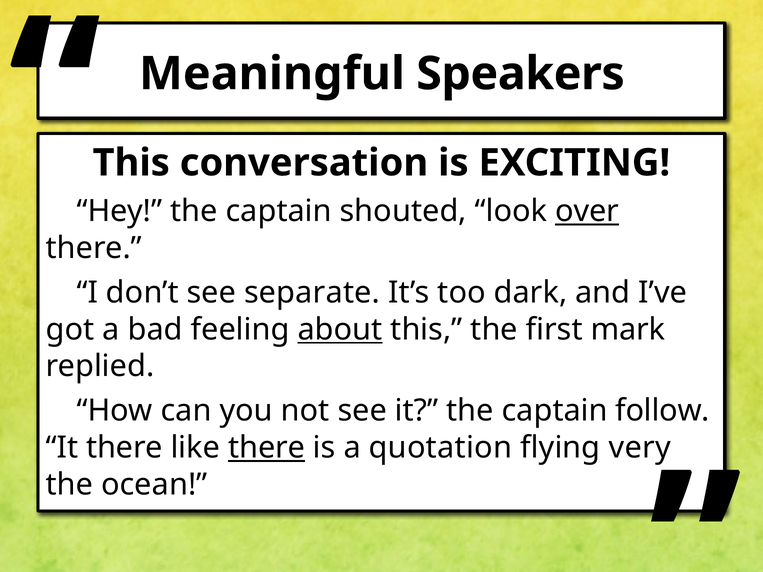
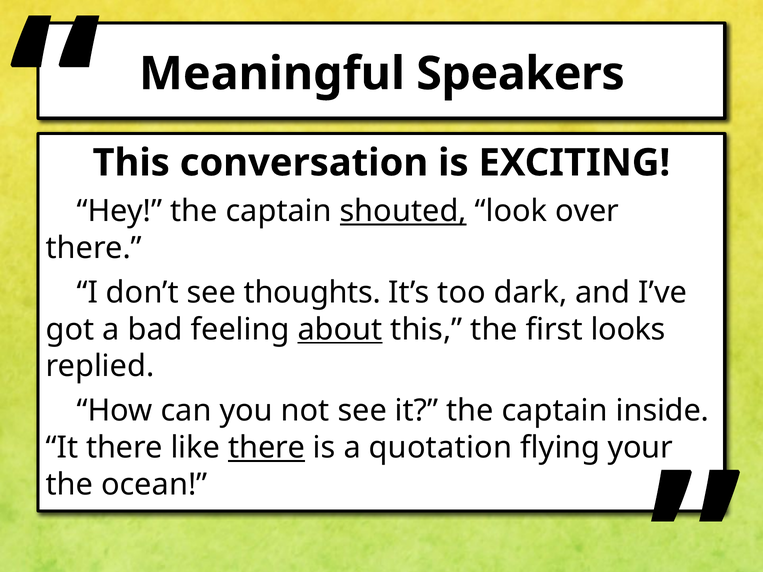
shouted underline: none -> present
over underline: present -> none
separate: separate -> thoughts
mark: mark -> looks
follow: follow -> inside
very: very -> your
